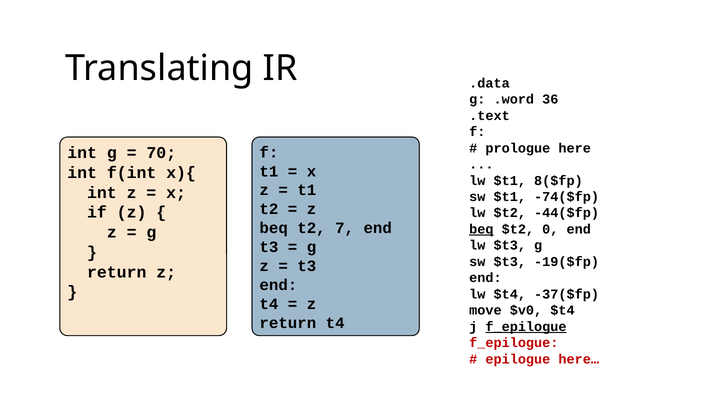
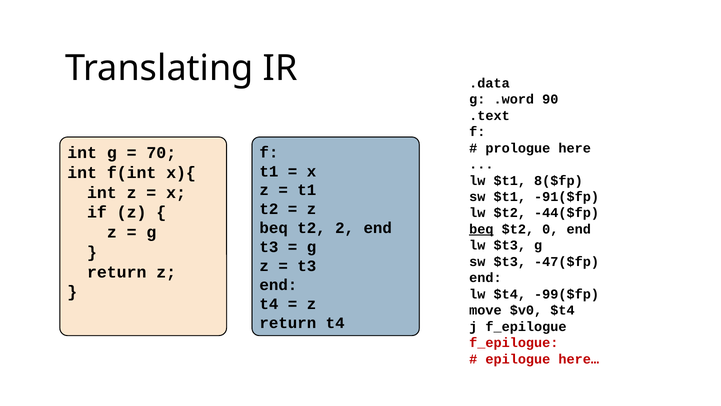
36: 36 -> 90
-74($fp: -74($fp -> -91($fp
7: 7 -> 2
-19($fp: -19($fp -> -47($fp
-37($fp: -37($fp -> -99($fp
f_epilogue at (526, 326) underline: present -> none
